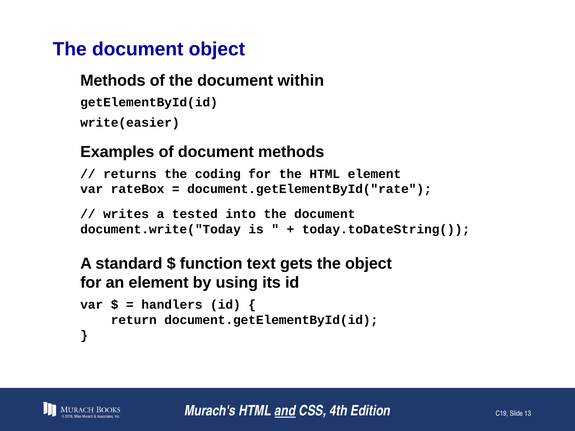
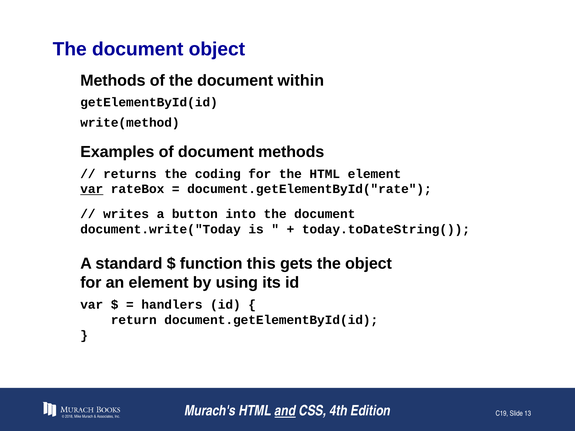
write(easier: write(easier -> write(method
var at (92, 189) underline: none -> present
tested: tested -> button
text: text -> this
